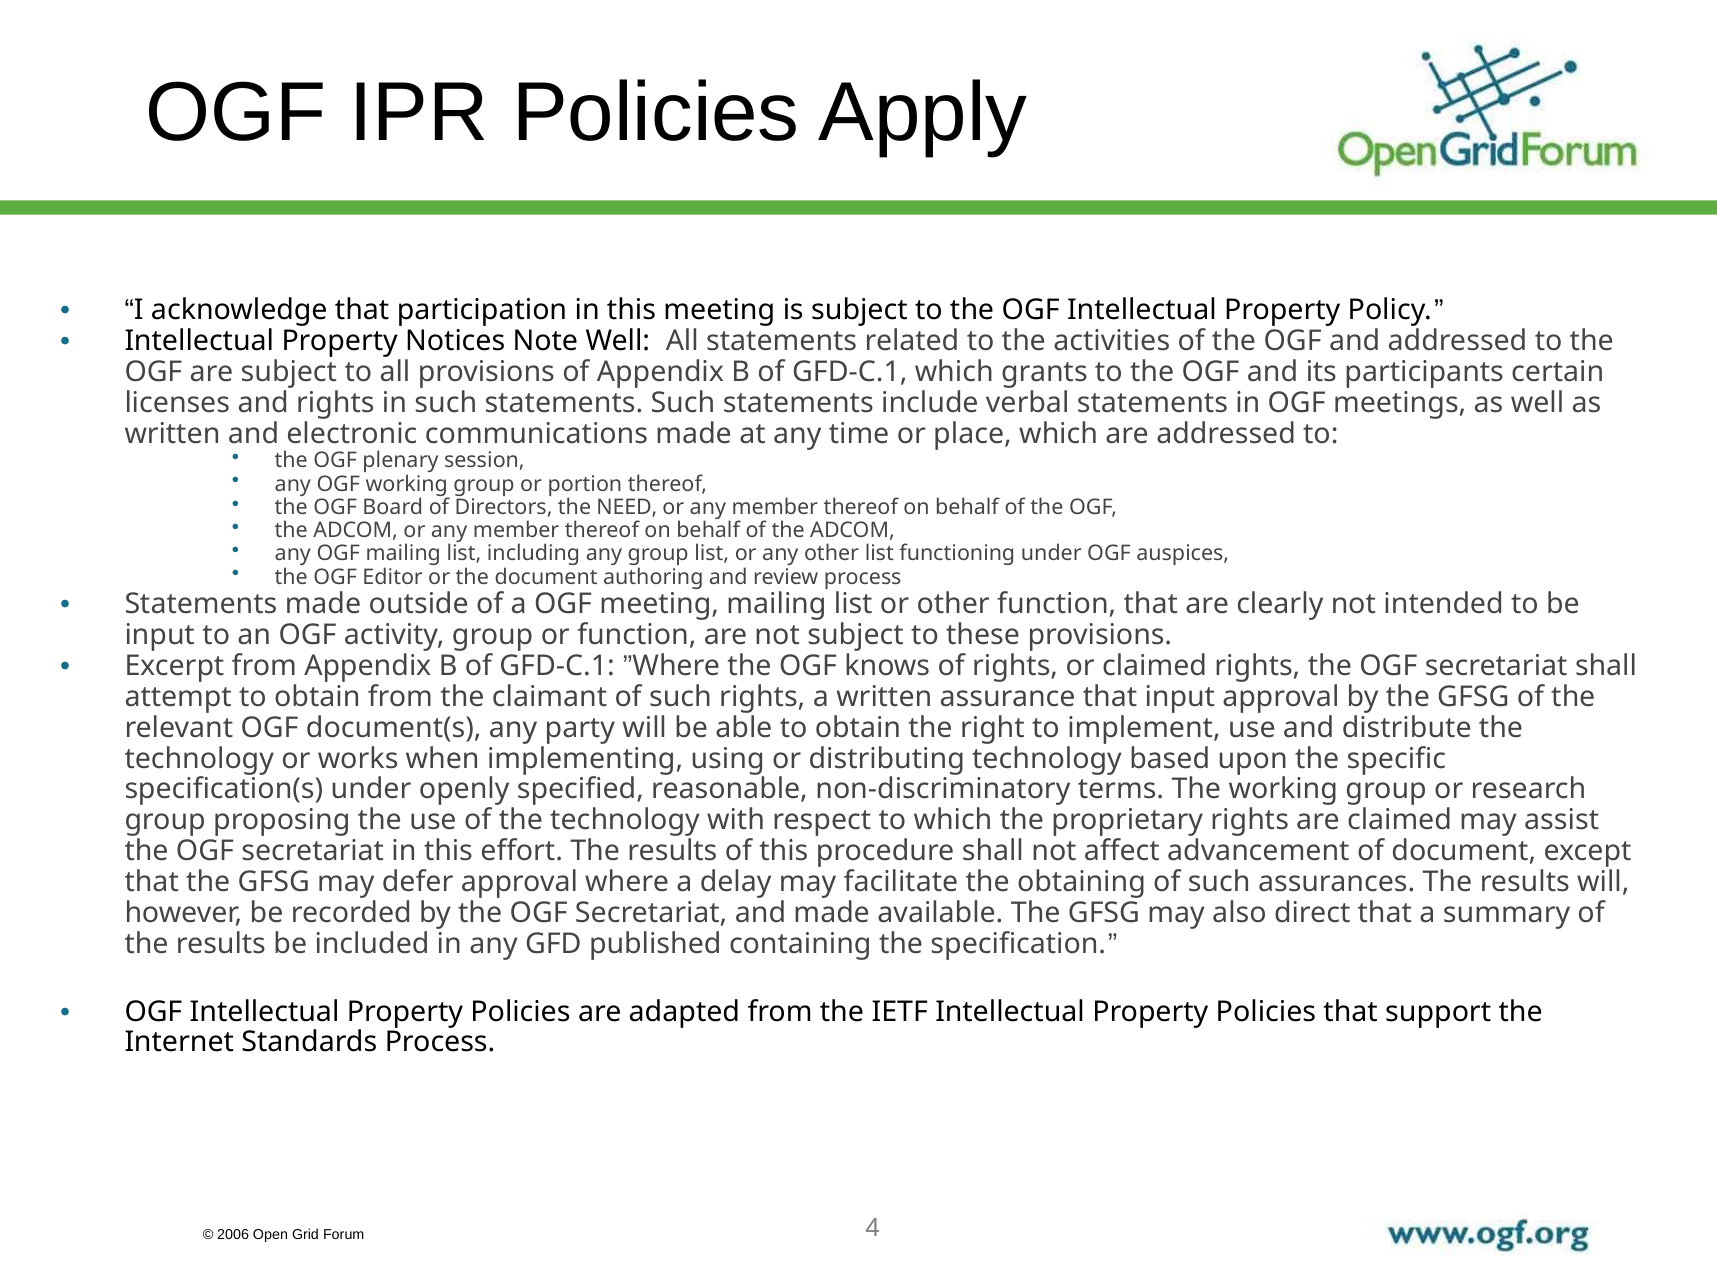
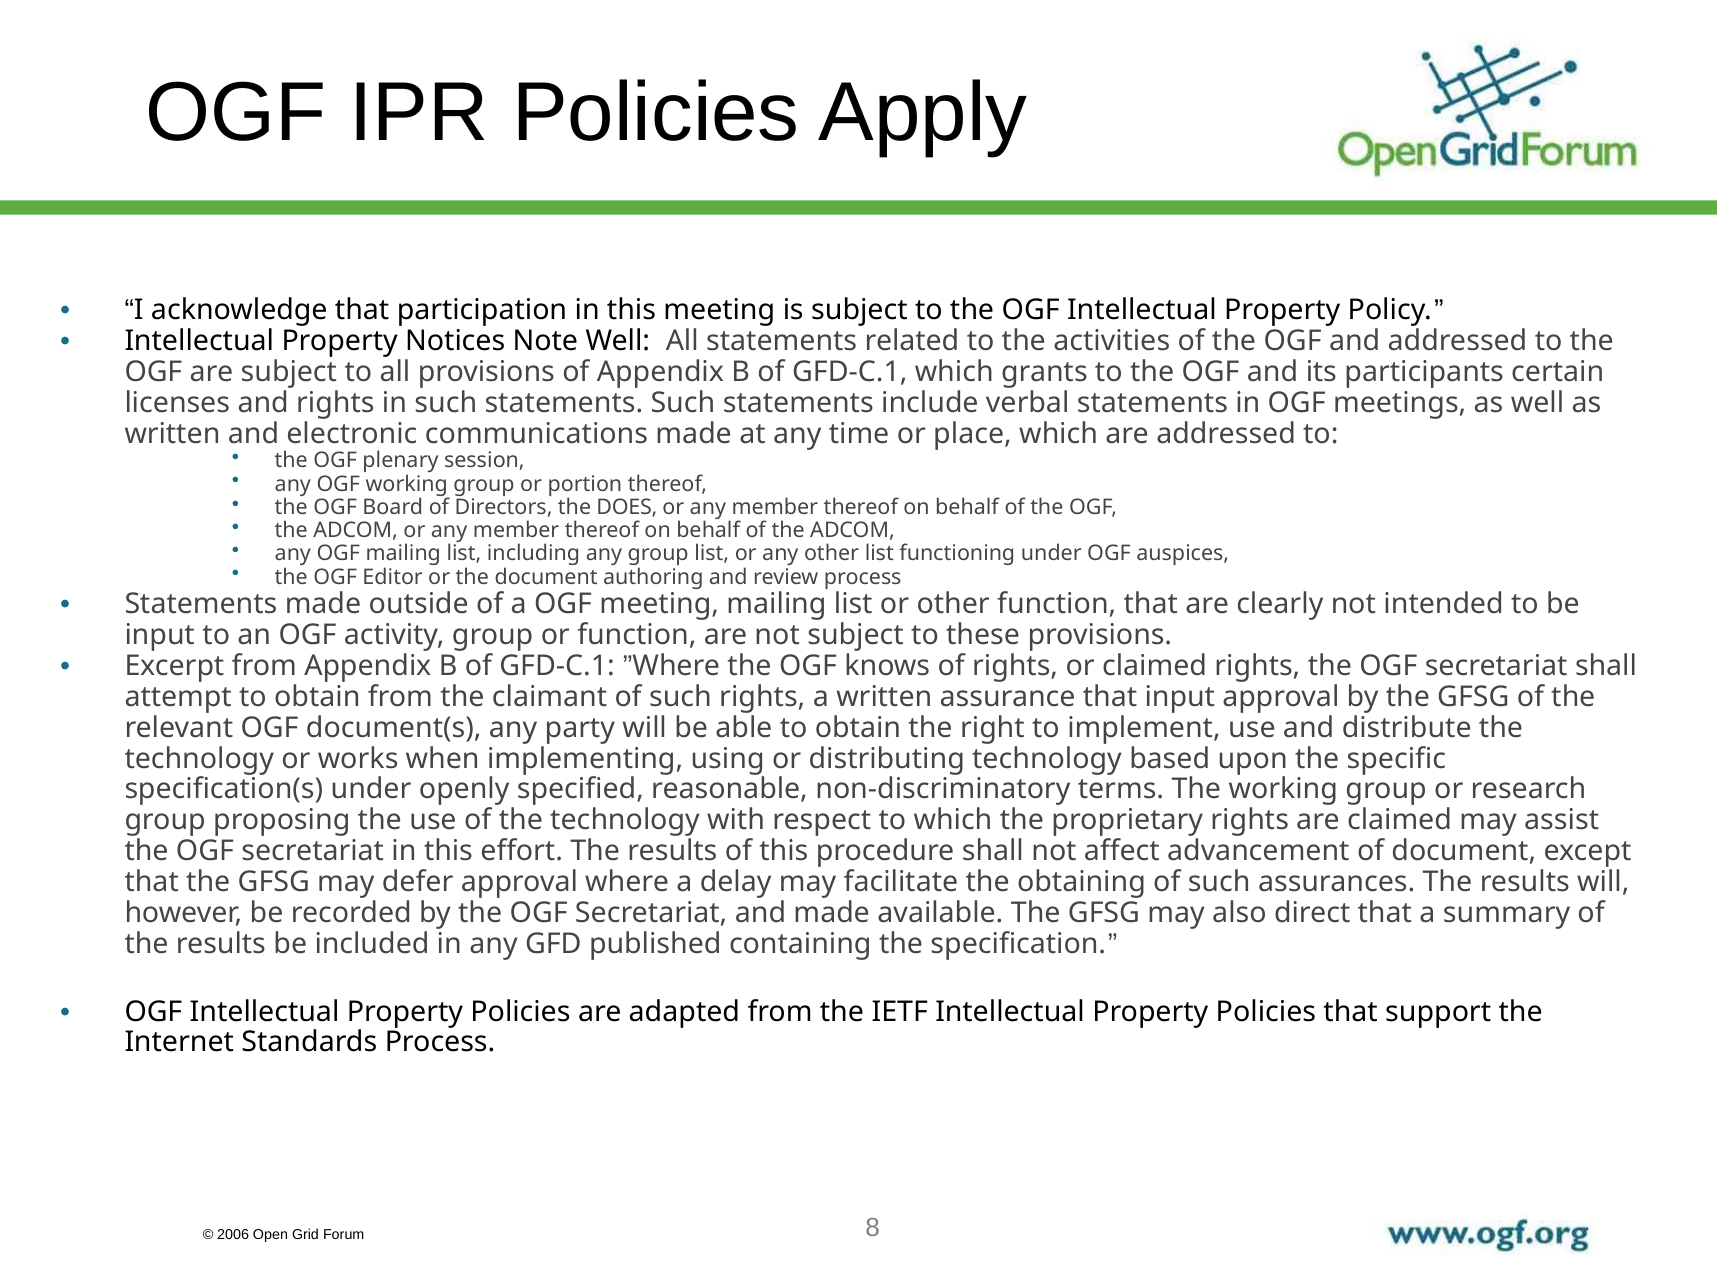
NEED: NEED -> DOES
4: 4 -> 8
